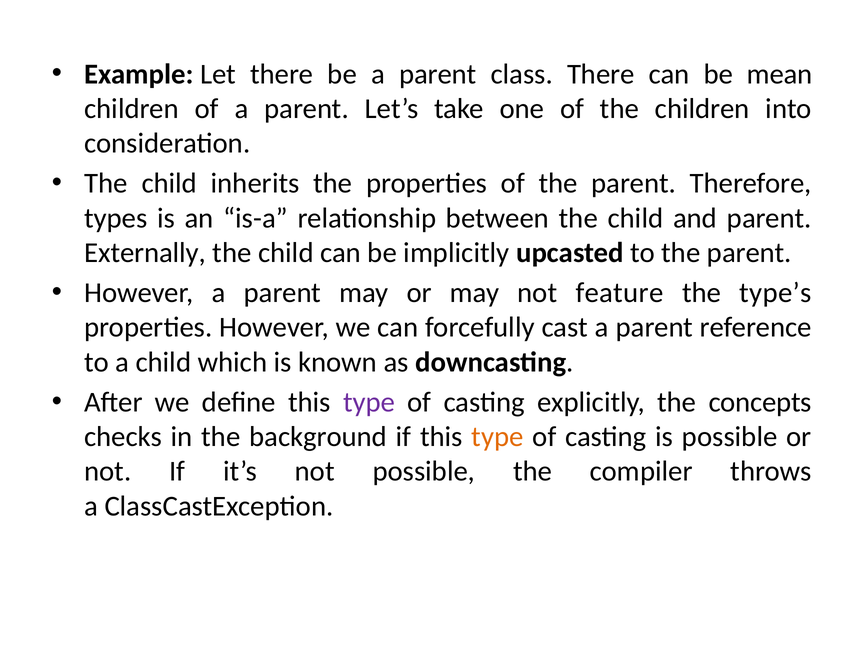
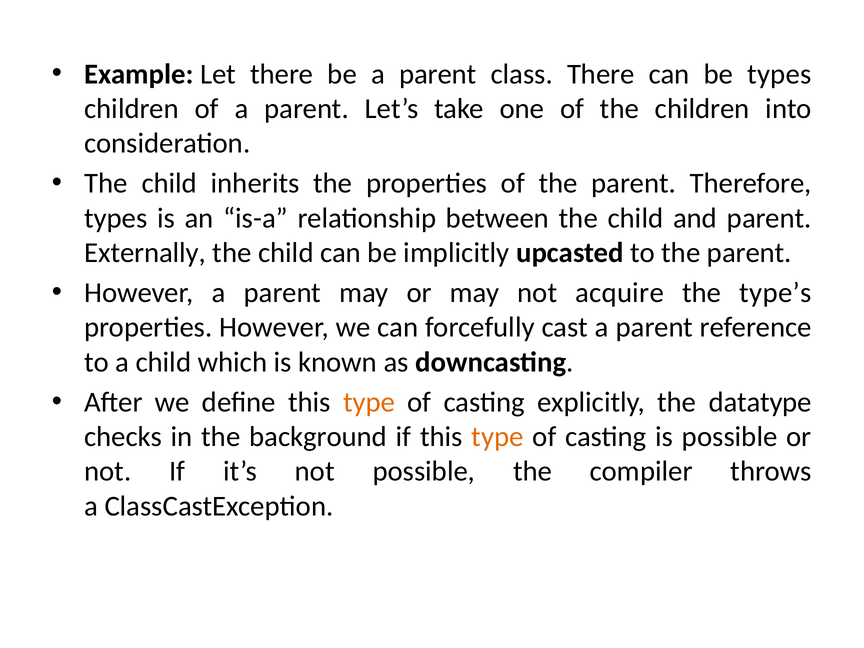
be mean: mean -> types
feature: feature -> acquire
type at (369, 402) colour: purple -> orange
concepts: concepts -> datatype
